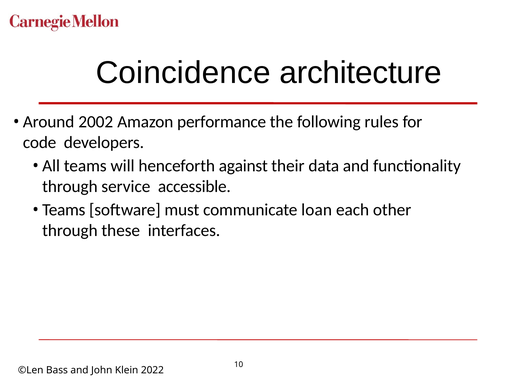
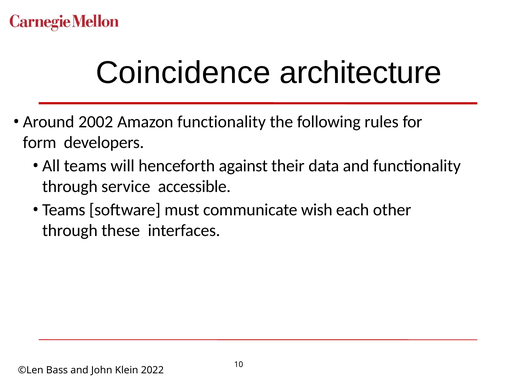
Amazon performance: performance -> functionality
code: code -> form
loan: loan -> wish
